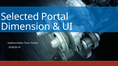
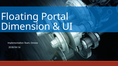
Selected: Selected -> Floating
